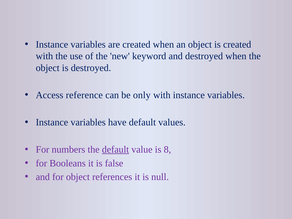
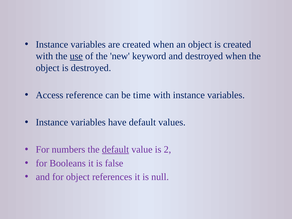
use underline: none -> present
only: only -> time
8: 8 -> 2
